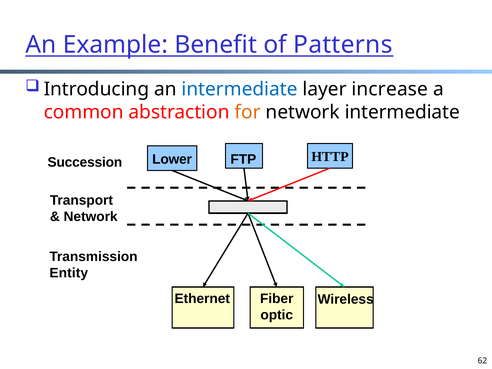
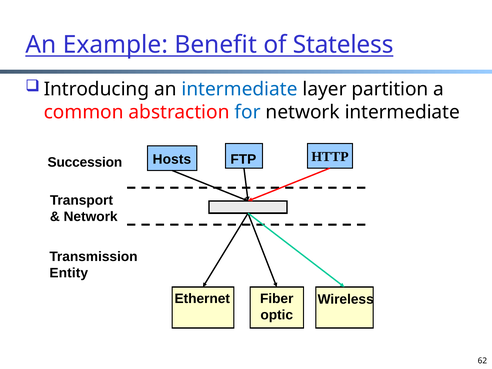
Patterns: Patterns -> Stateless
increase: increase -> partition
for colour: orange -> blue
Lower: Lower -> Hosts
